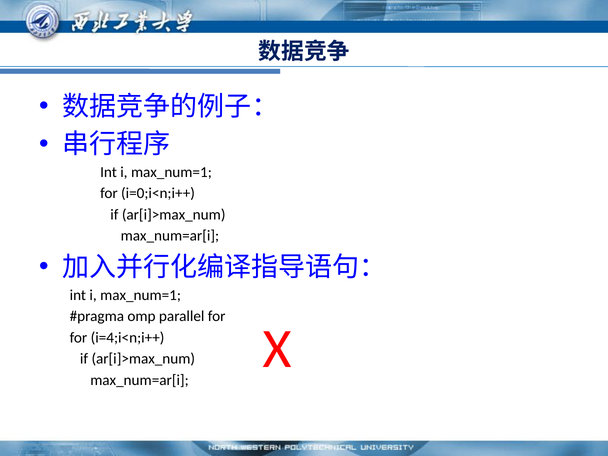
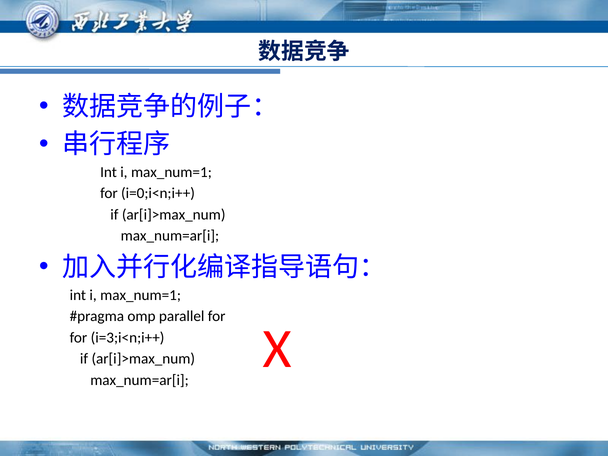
i=4;i<n;i++: i=4;i<n;i++ -> i=3;i<n;i++
